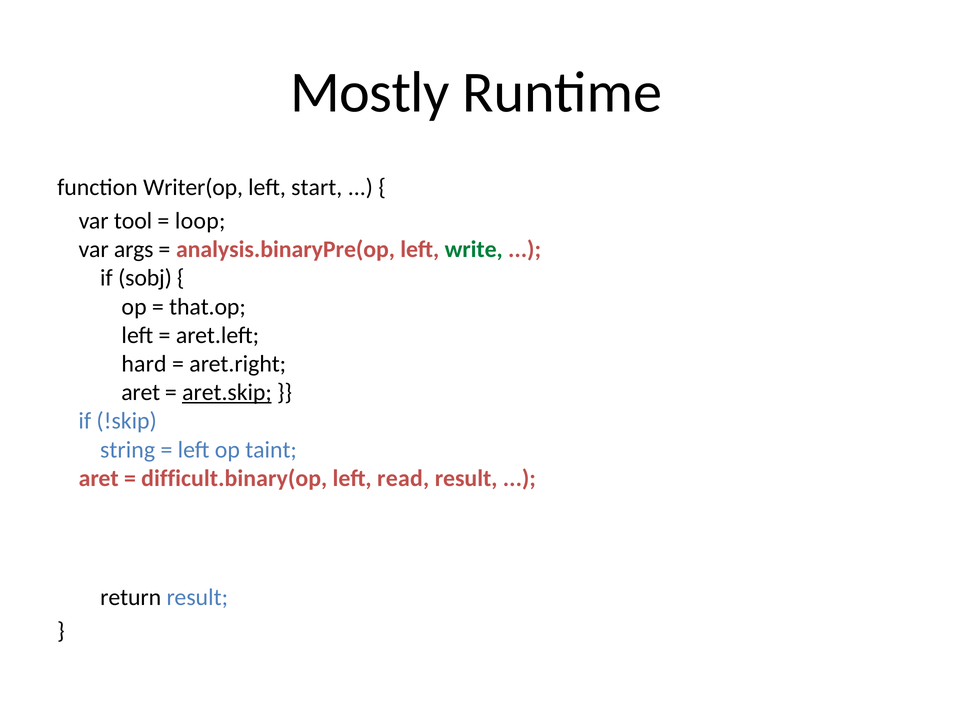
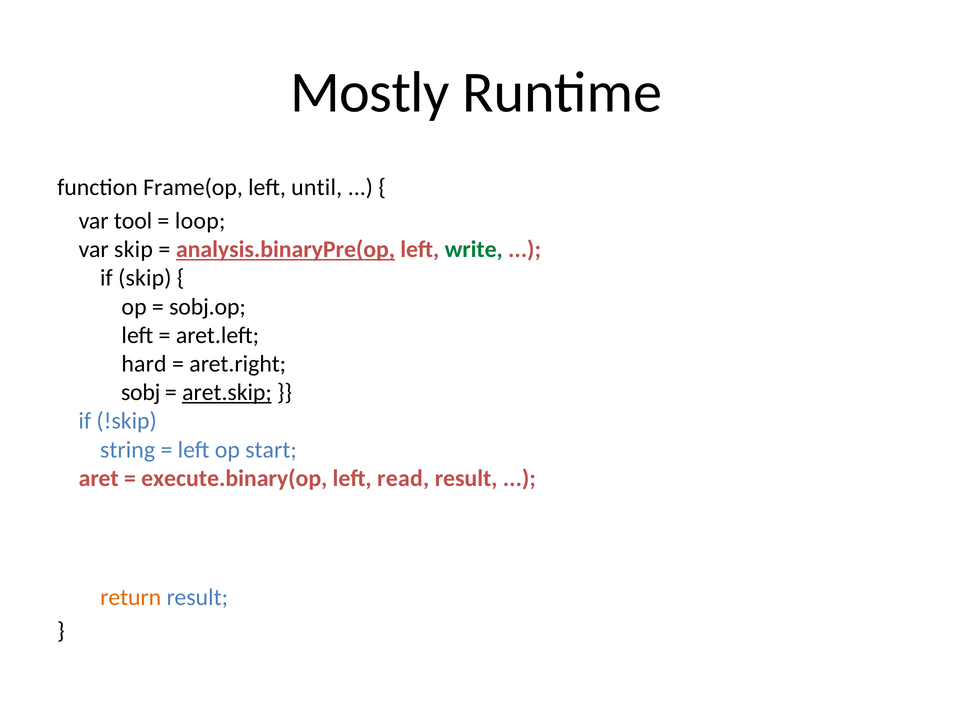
Writer(op: Writer(op -> Frame(op
start: start -> until
var args: args -> skip
analysis.binaryPre(op underline: none -> present
if sobj: sobj -> skip
that.op: that.op -> sobj.op
aret at (141, 392): aret -> sobj
taint: taint -> start
difficult.binary(op: difficult.binary(op -> execute.binary(op
return colour: black -> orange
